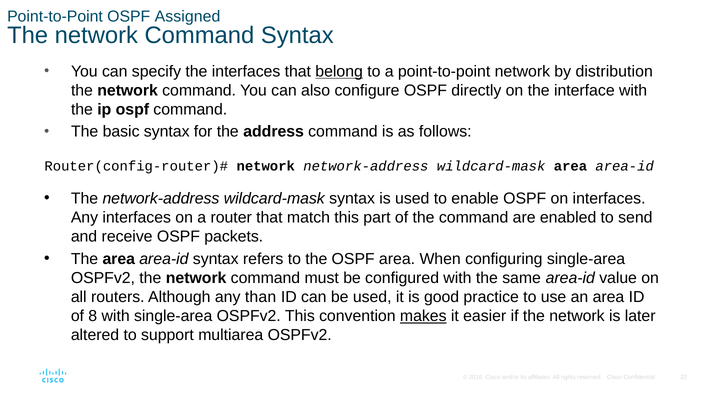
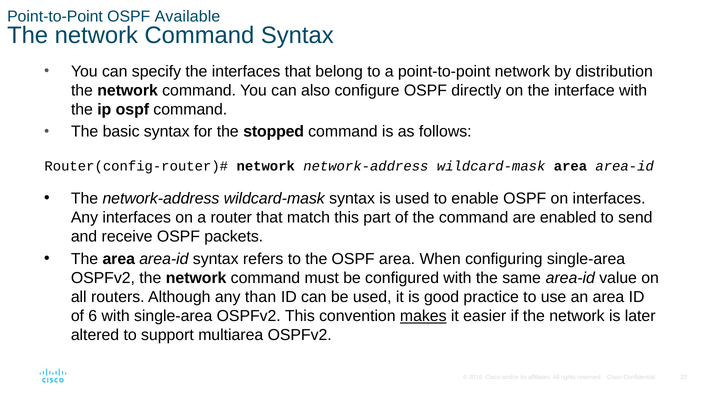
Assigned: Assigned -> Available
belong underline: present -> none
address: address -> stopped
8: 8 -> 6
